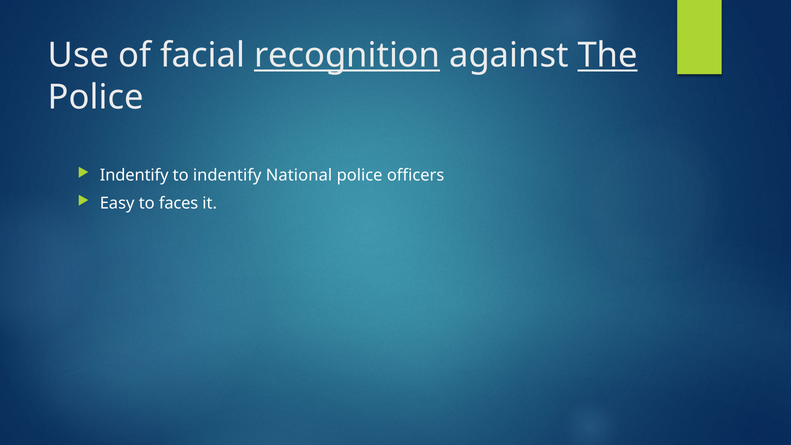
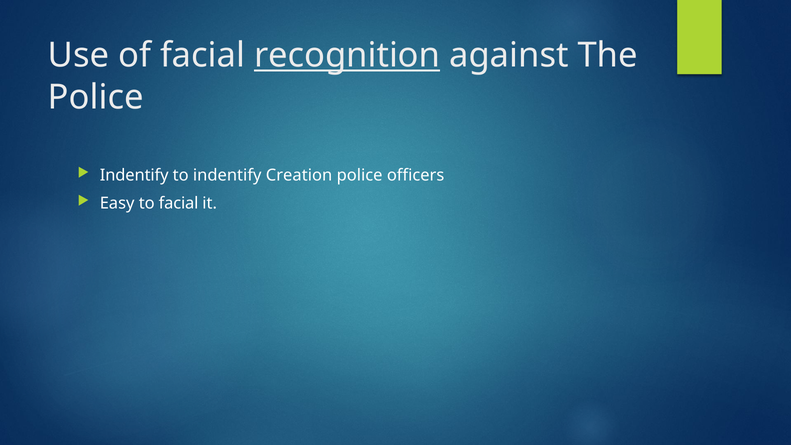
The underline: present -> none
National: National -> Creation
to faces: faces -> facial
